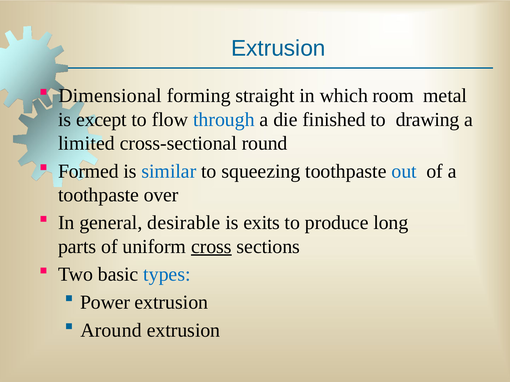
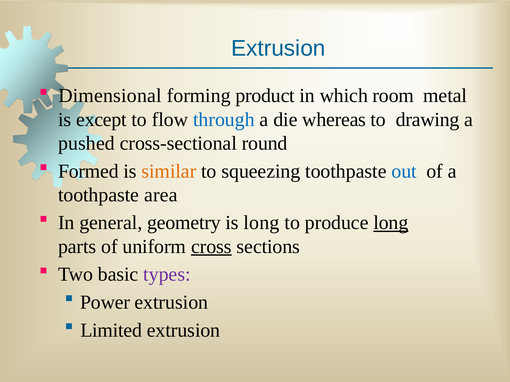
straight: straight -> product
finished: finished -> whereas
limited: limited -> pushed
similar colour: blue -> orange
over: over -> area
desirable: desirable -> geometry
is exits: exits -> long
long at (391, 223) underline: none -> present
types colour: blue -> purple
Around: Around -> Limited
